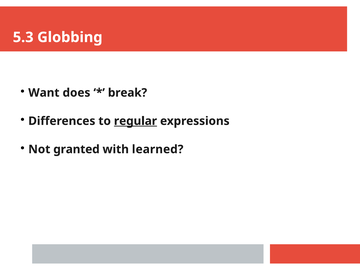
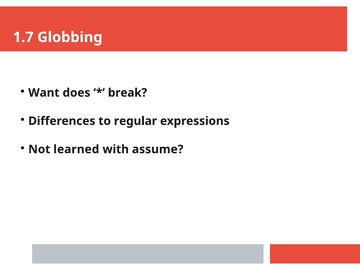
5.3: 5.3 -> 1.7
regular underline: present -> none
granted: granted -> learned
learned: learned -> assume
